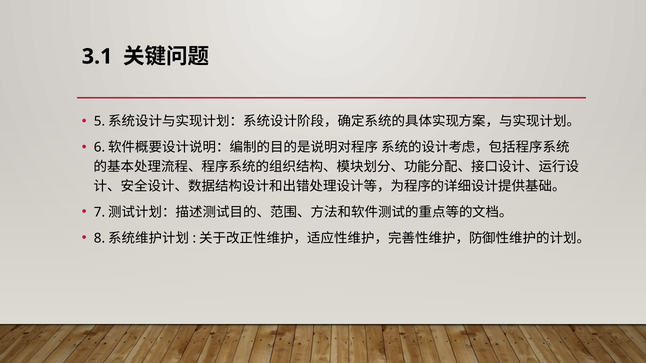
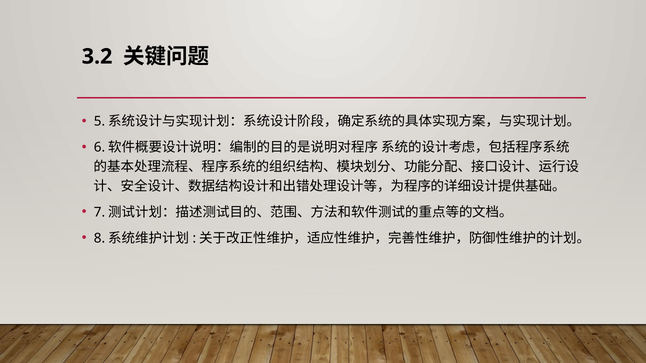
3.1: 3.1 -> 3.2
